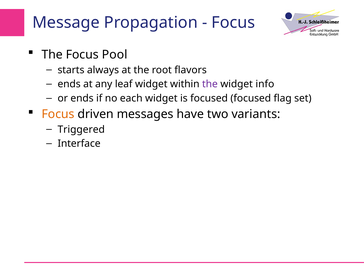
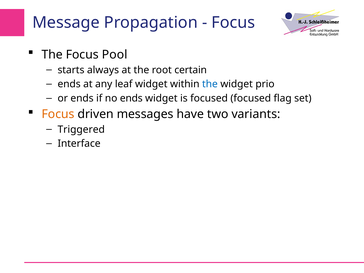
flavors: flavors -> certain
the at (210, 84) colour: purple -> blue
info: info -> prio
no each: each -> ends
